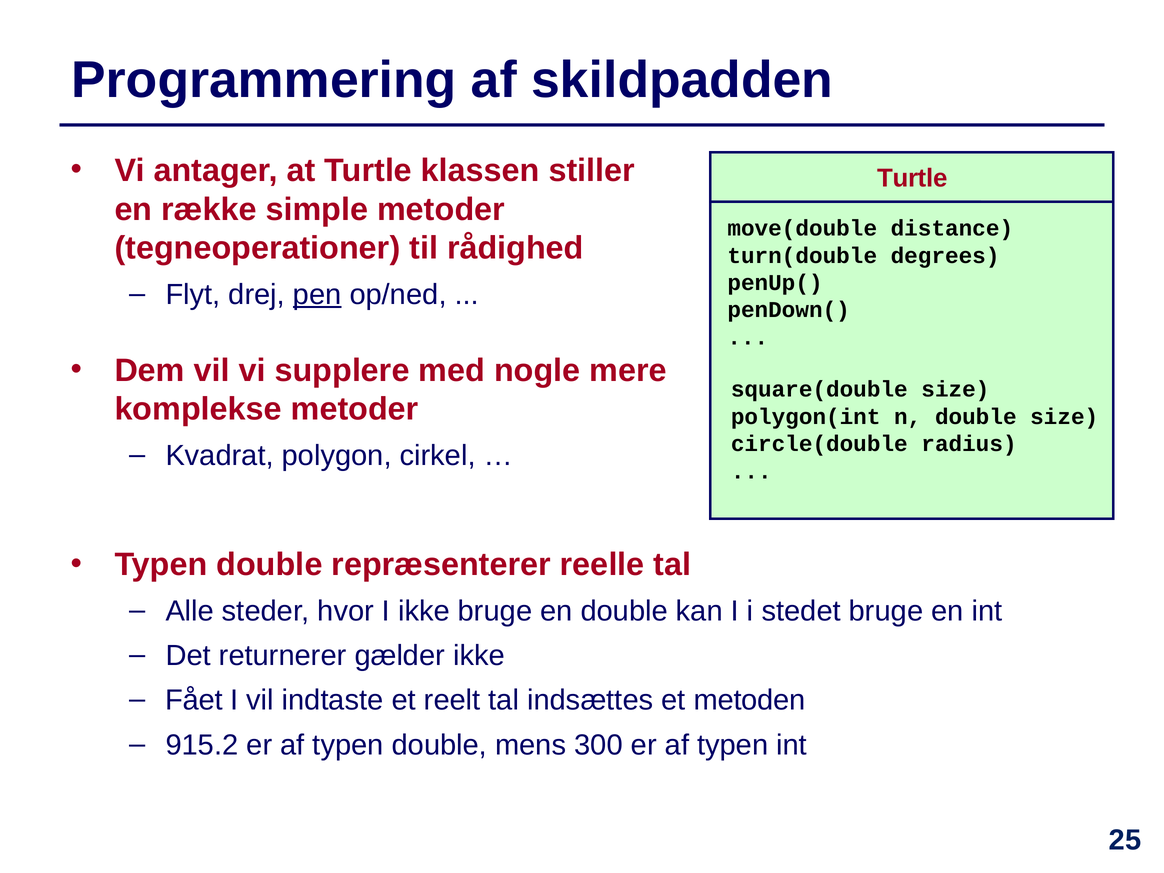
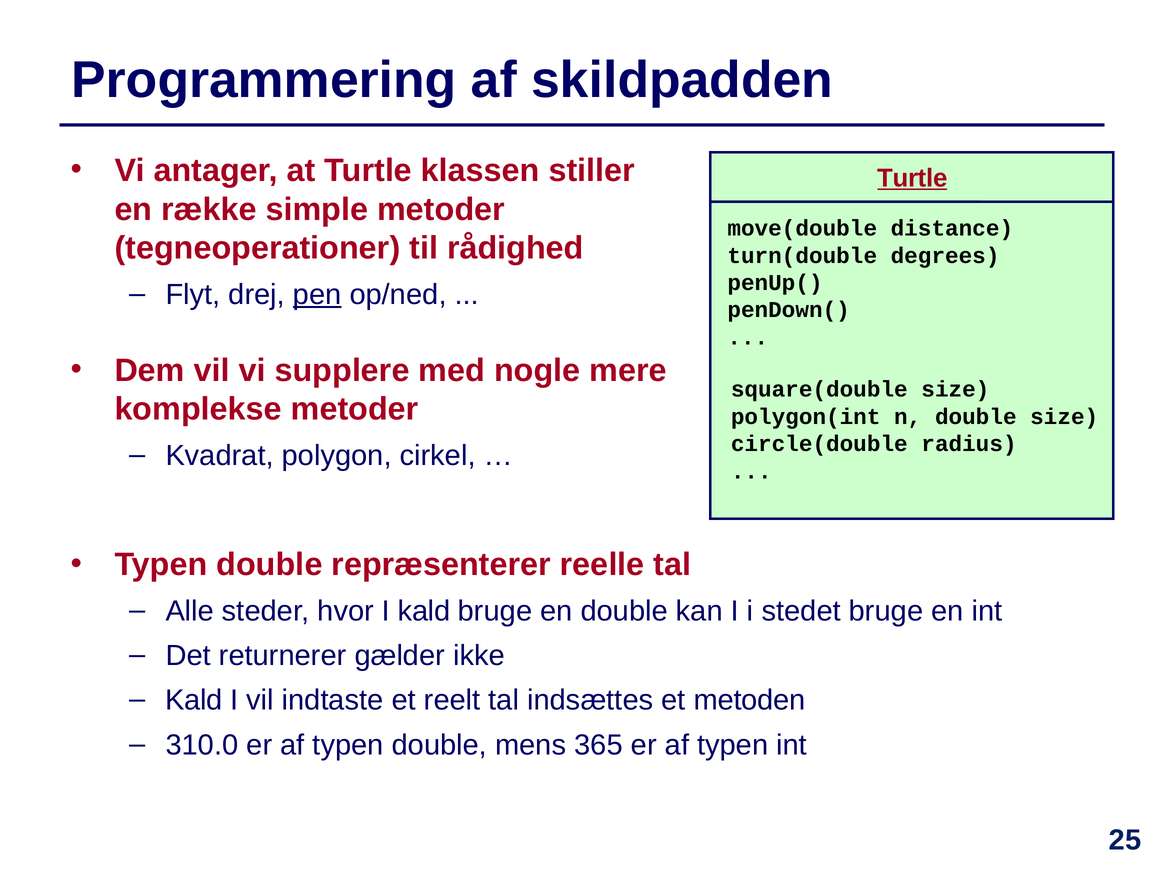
Turtle at (912, 178) underline: none -> present
I ikke: ikke -> kald
Fået at (194, 700): Fået -> Kald
915.2: 915.2 -> 310.0
300: 300 -> 365
